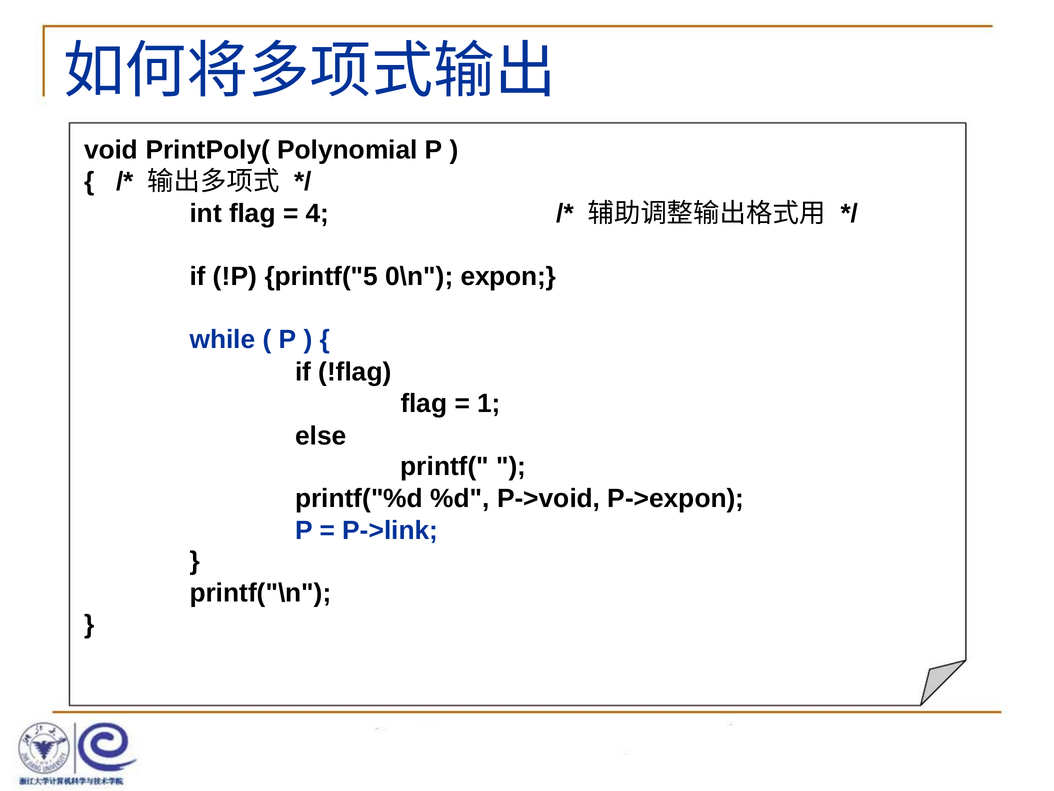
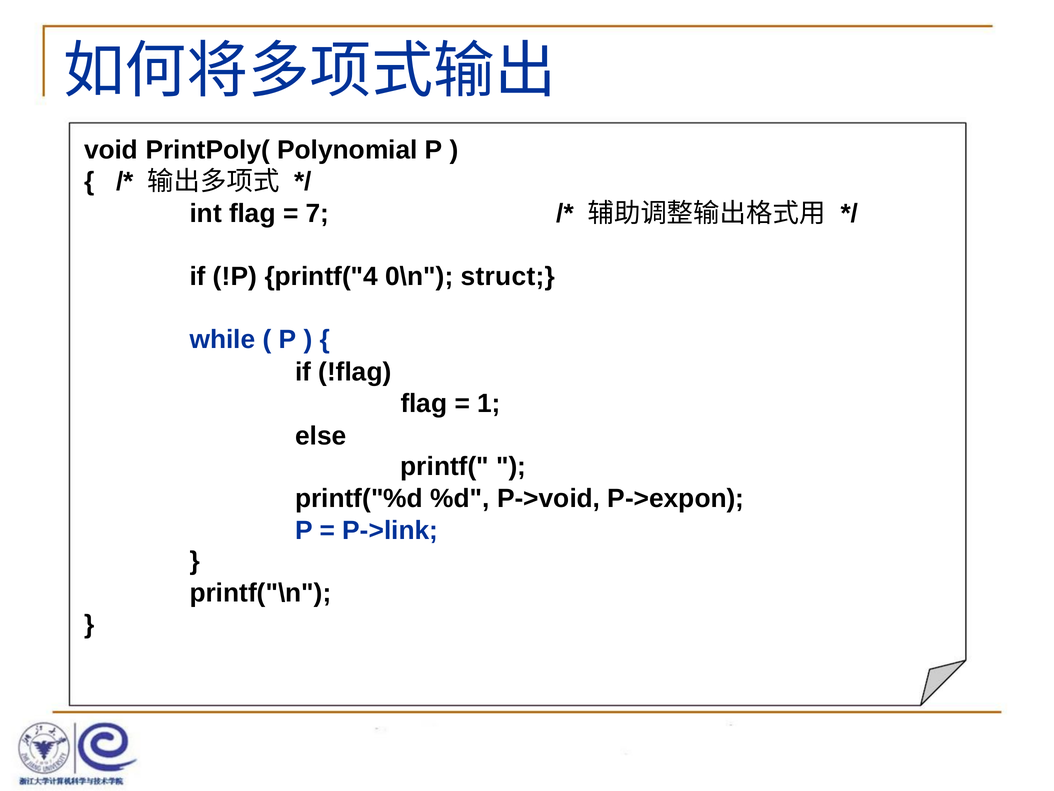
4: 4 -> 7
printf("5: printf("5 -> printf("4
expon: expon -> struct
